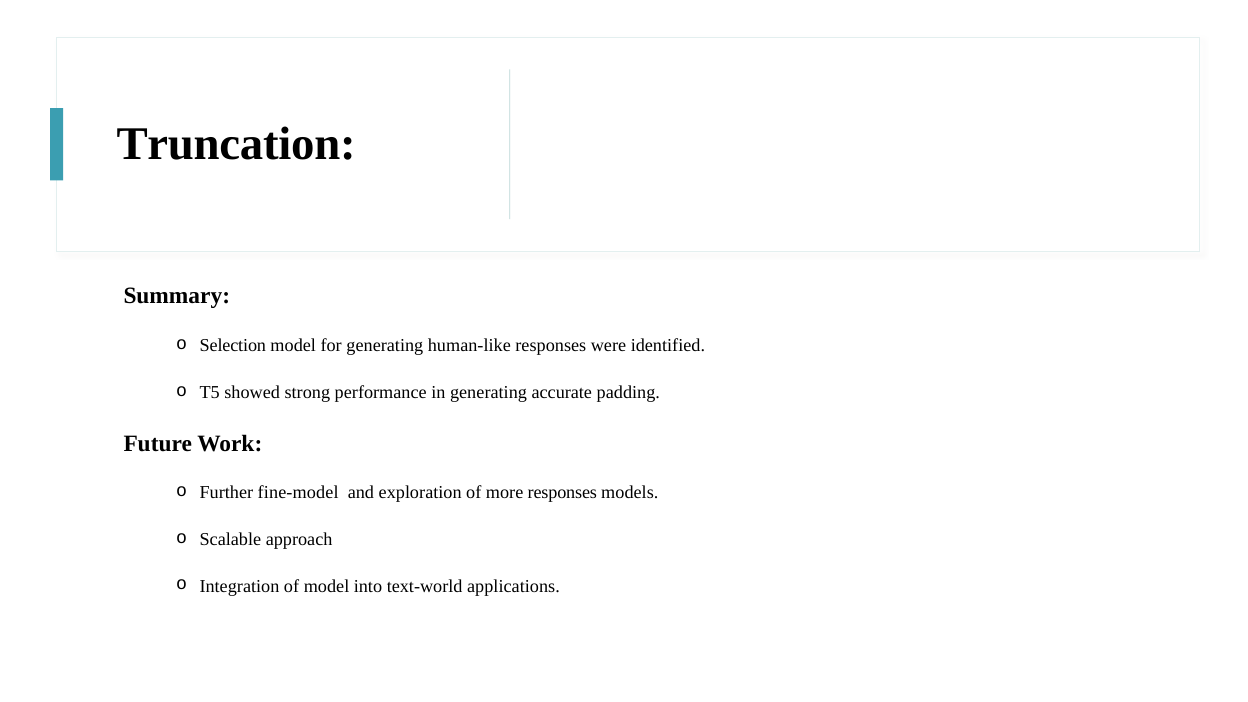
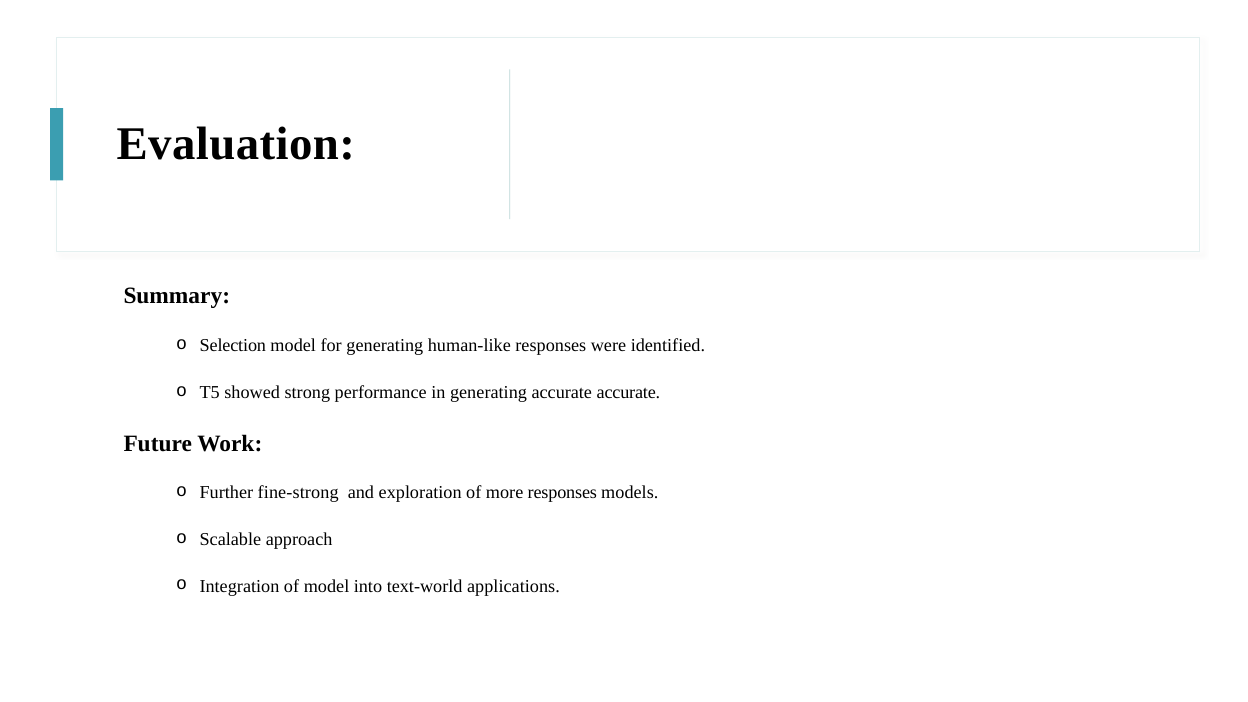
Truncation: Truncation -> Evaluation
accurate padding: padding -> accurate
fine-model: fine-model -> fine-strong
